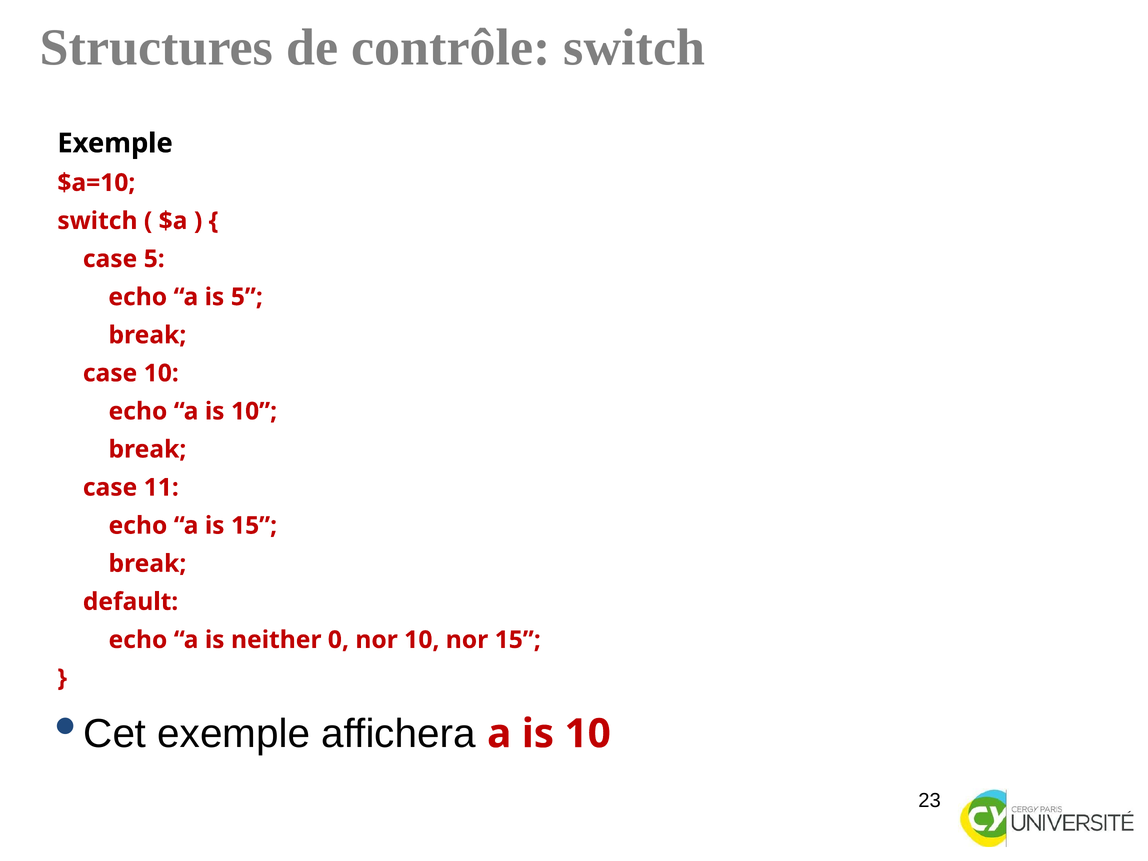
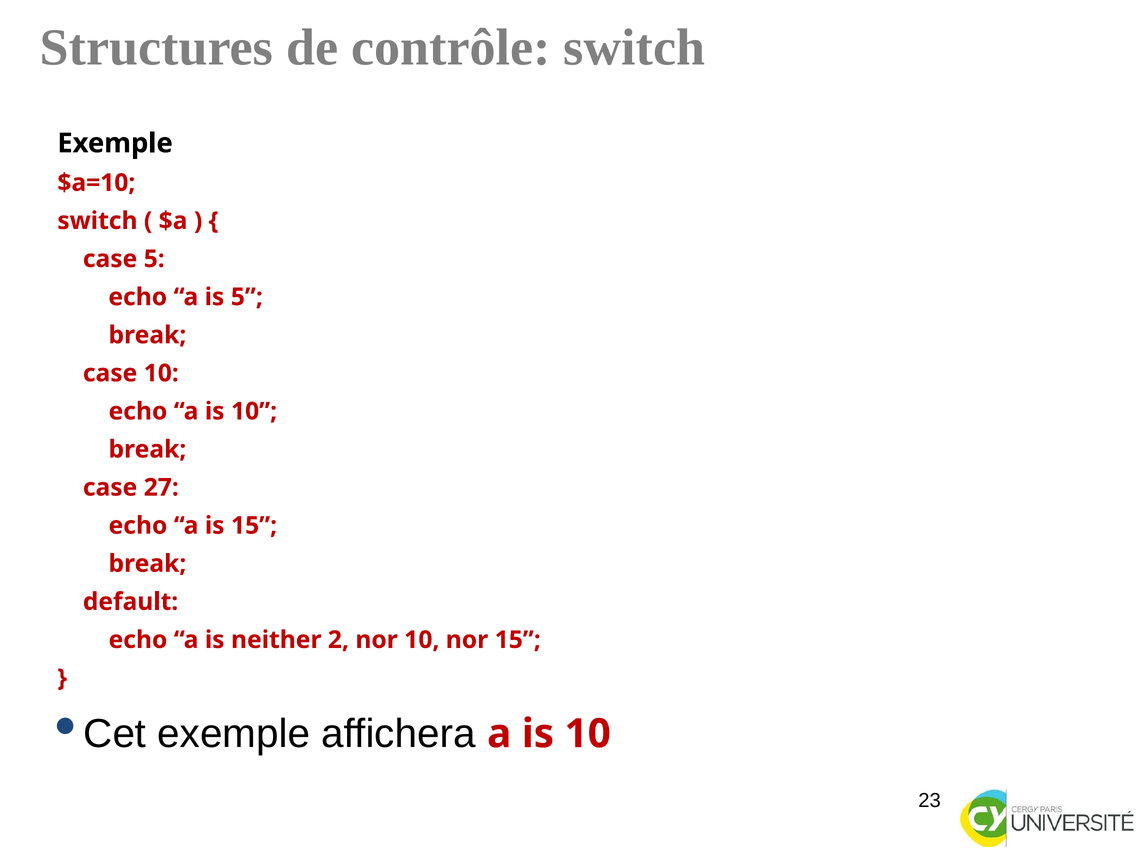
11: 11 -> 27
0: 0 -> 2
